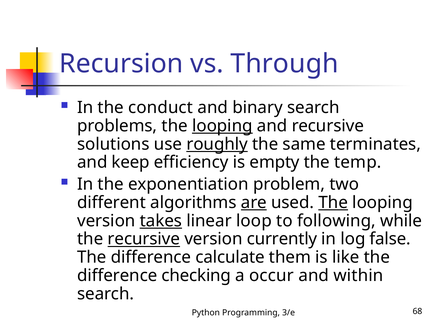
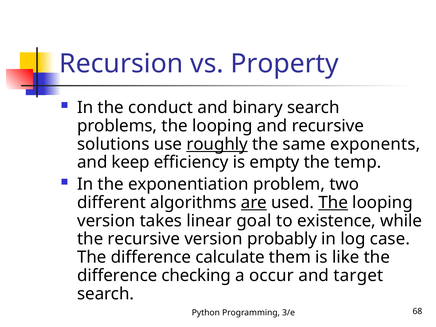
Through: Through -> Property
looping at (222, 126) underline: present -> none
terminates: terminates -> exponents
takes underline: present -> none
loop: loop -> goal
following: following -> existence
recursive at (144, 239) underline: present -> none
currently: currently -> probably
false: false -> case
within: within -> target
